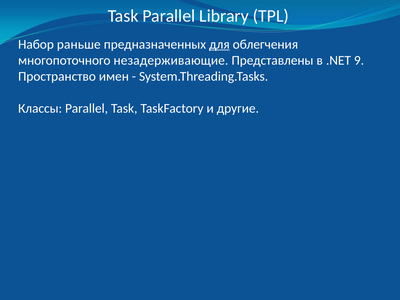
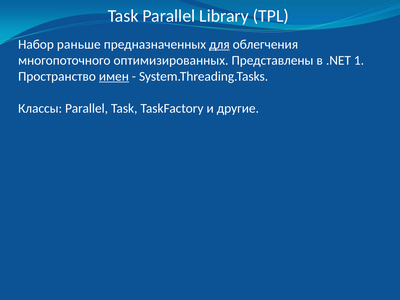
незадерживающие: незадерживающие -> оптимизированных
9: 9 -> 1
имен underline: none -> present
